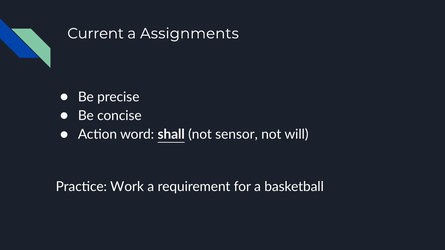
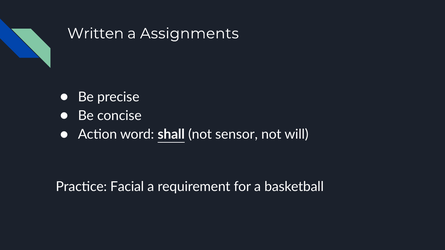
Current: Current -> Written
Work: Work -> Facial
